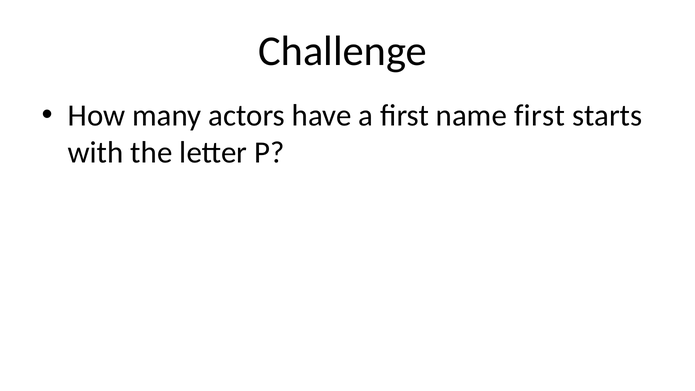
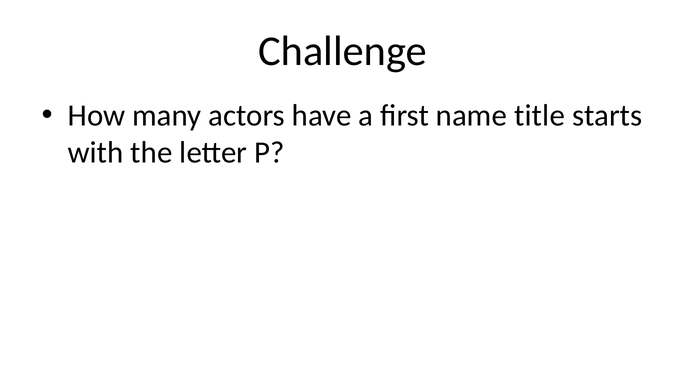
name first: first -> title
